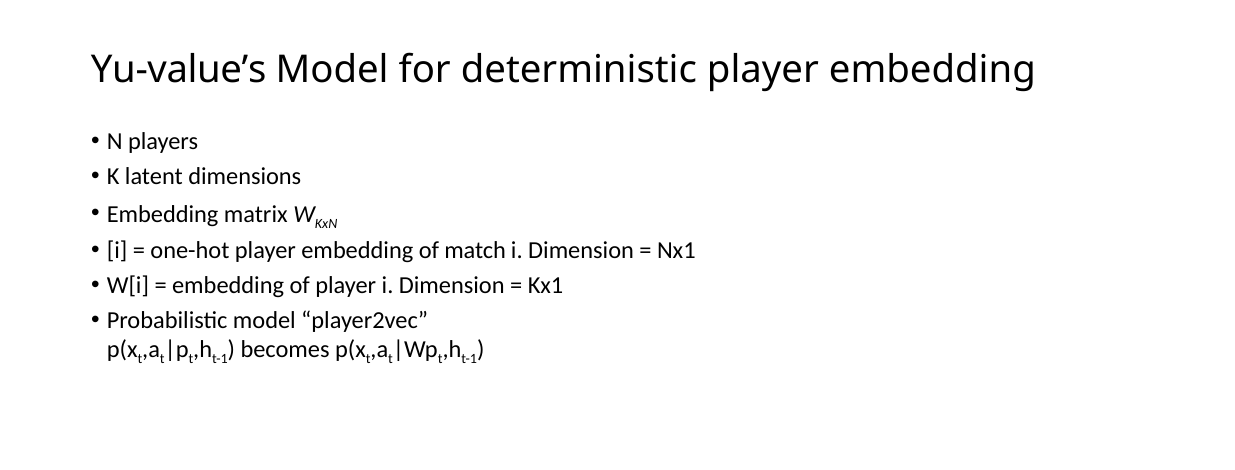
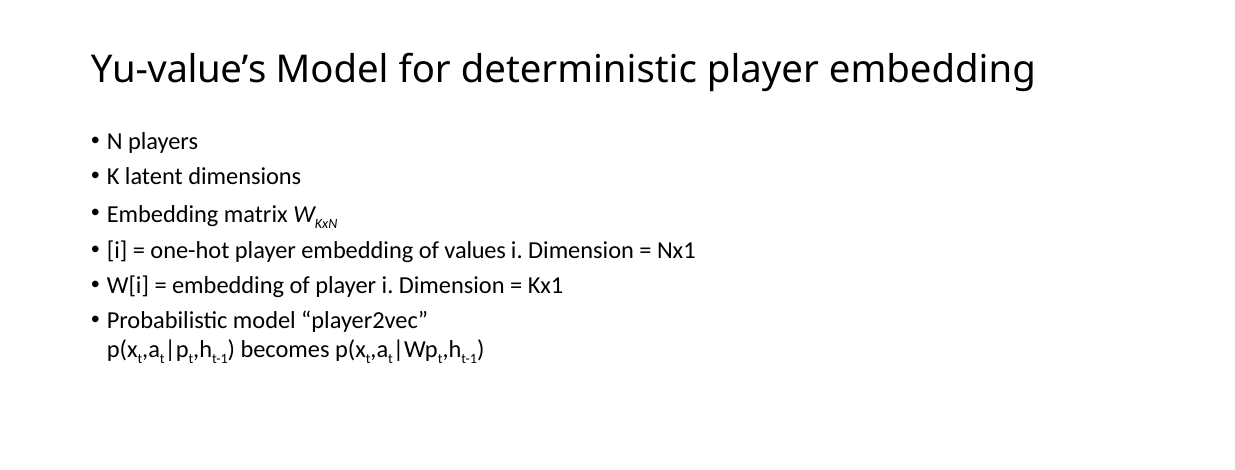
match: match -> values
